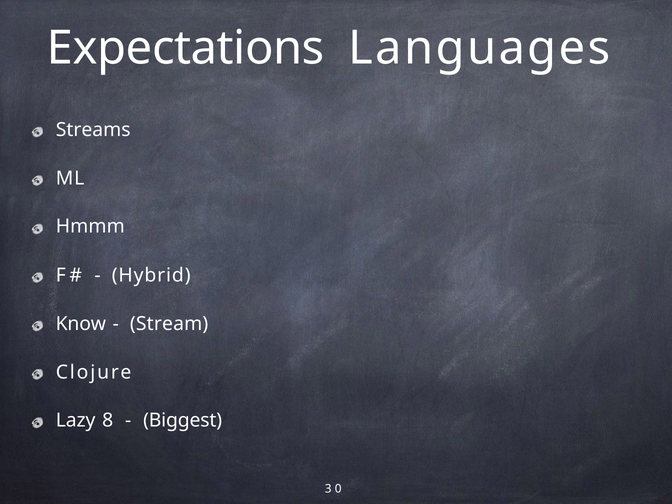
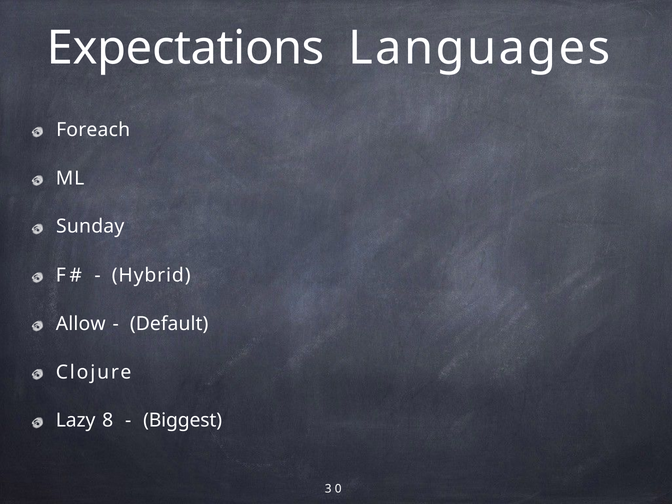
Streams: Streams -> Foreach
Hmmm: Hmmm -> Sunday
Know: Know -> Allow
Stream: Stream -> Default
